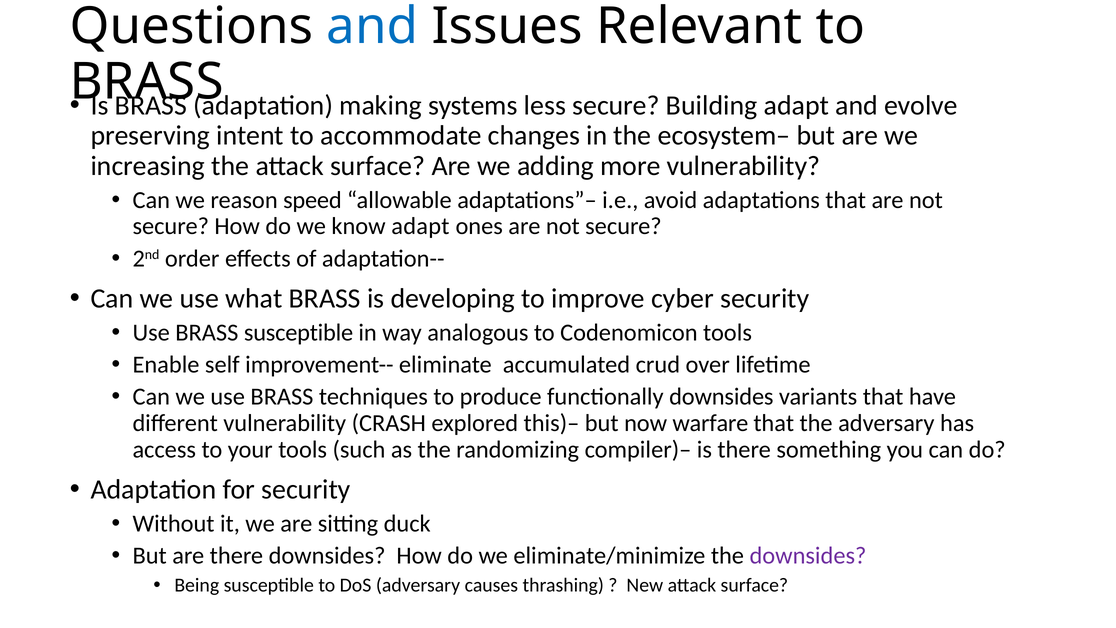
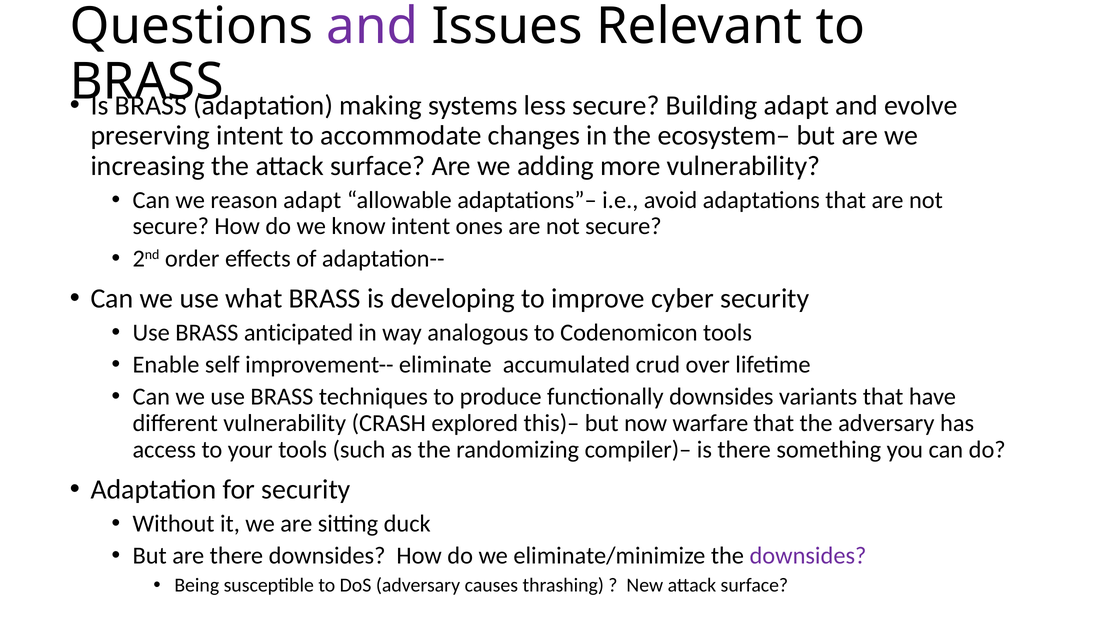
and at (372, 26) colour: blue -> purple
reason speed: speed -> adapt
know adapt: adapt -> intent
BRASS susceptible: susceptible -> anticipated
